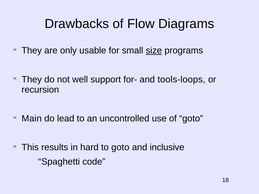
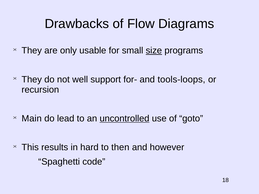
uncontrolled underline: none -> present
to goto: goto -> then
inclusive: inclusive -> however
